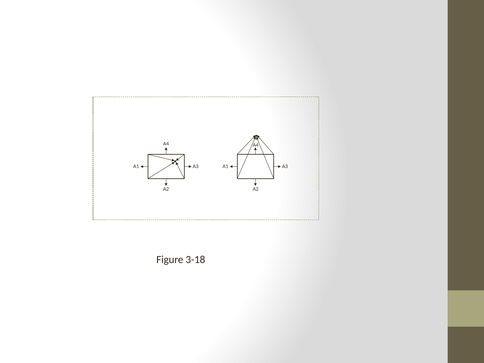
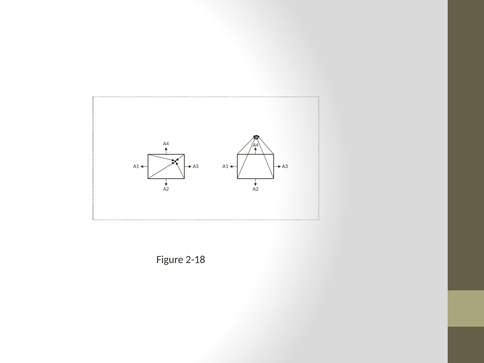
3-18: 3-18 -> 2-18
